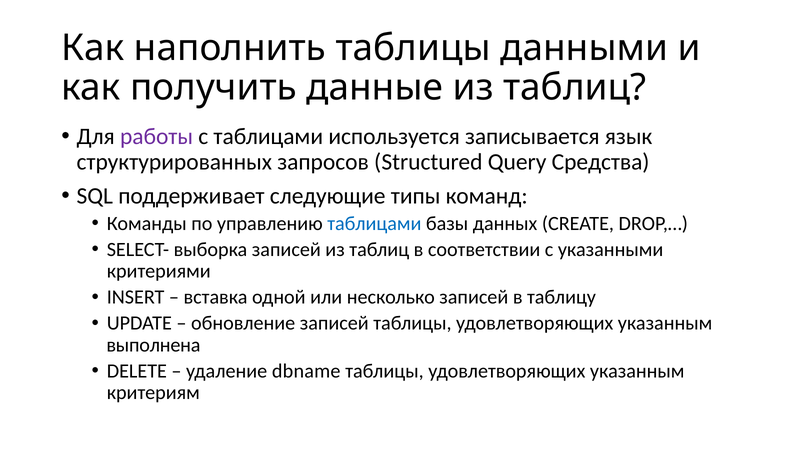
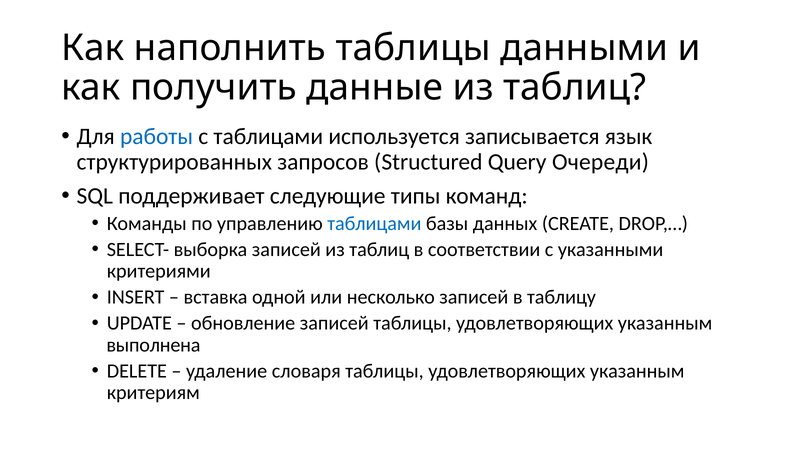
работы colour: purple -> blue
Средства: Средства -> Очереди
dbname: dbname -> словаря
